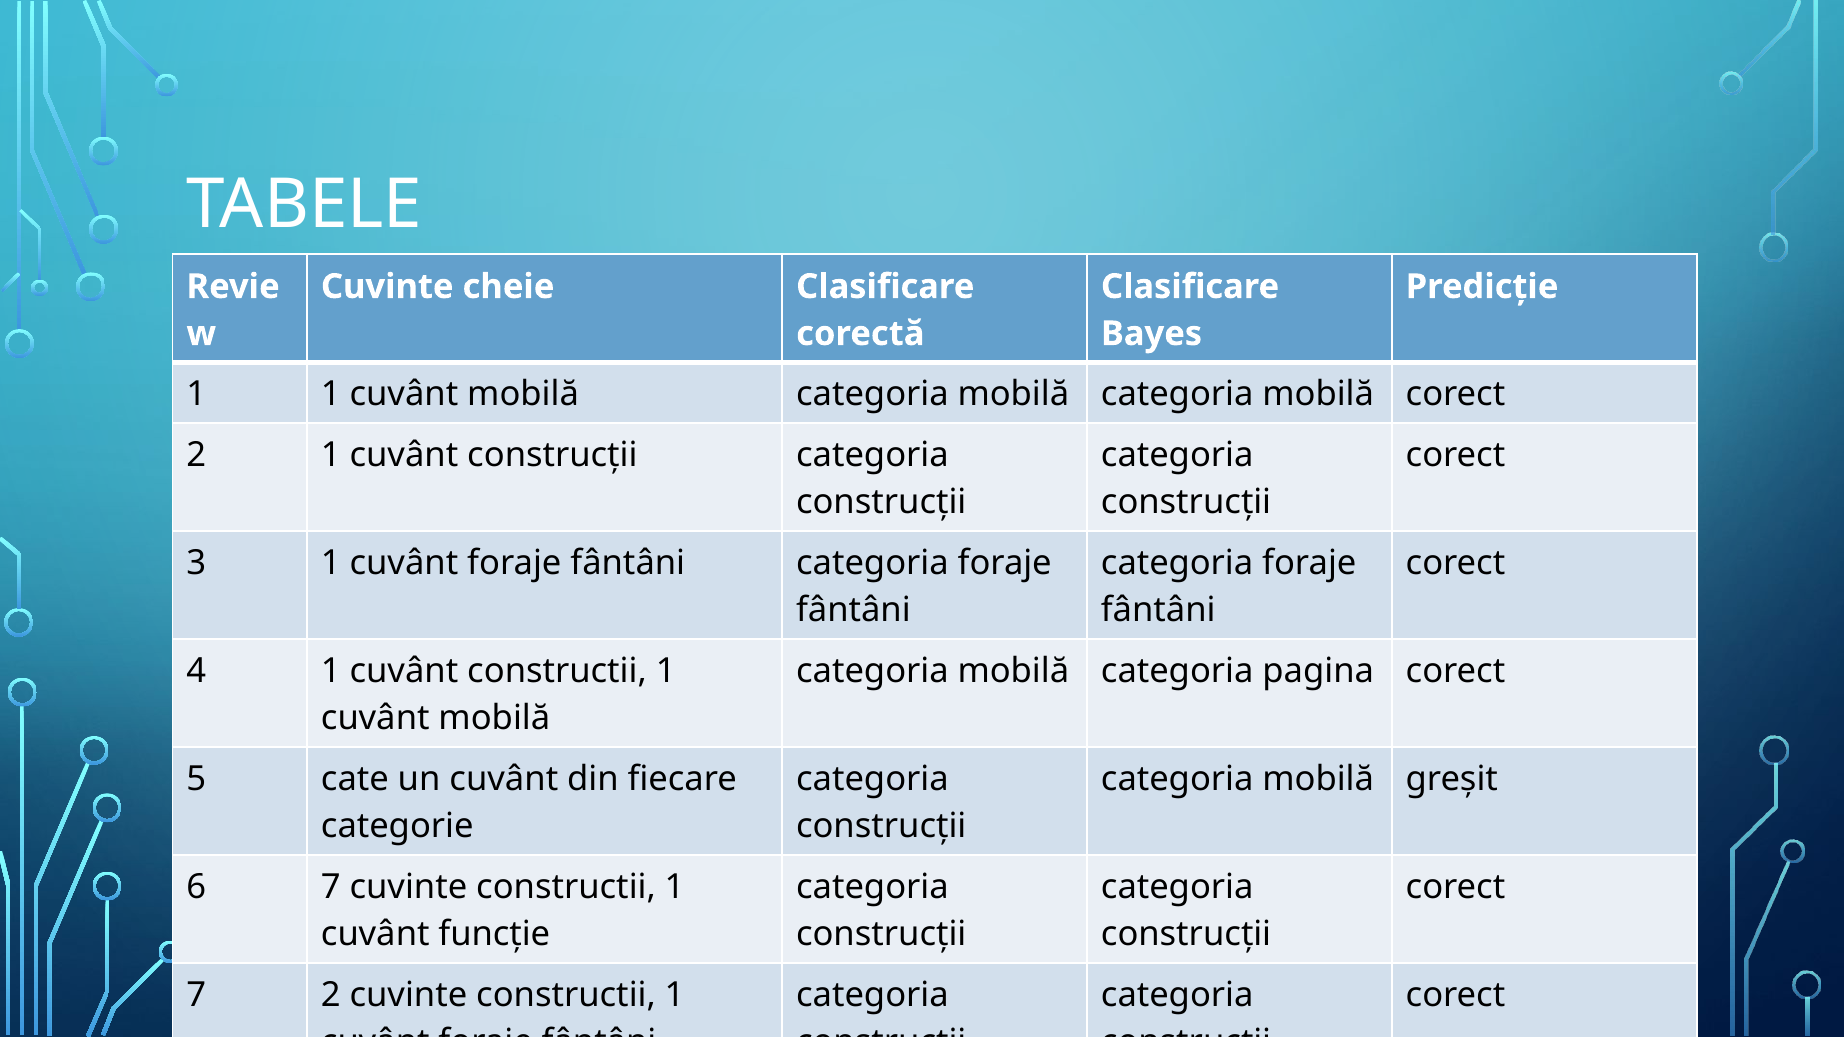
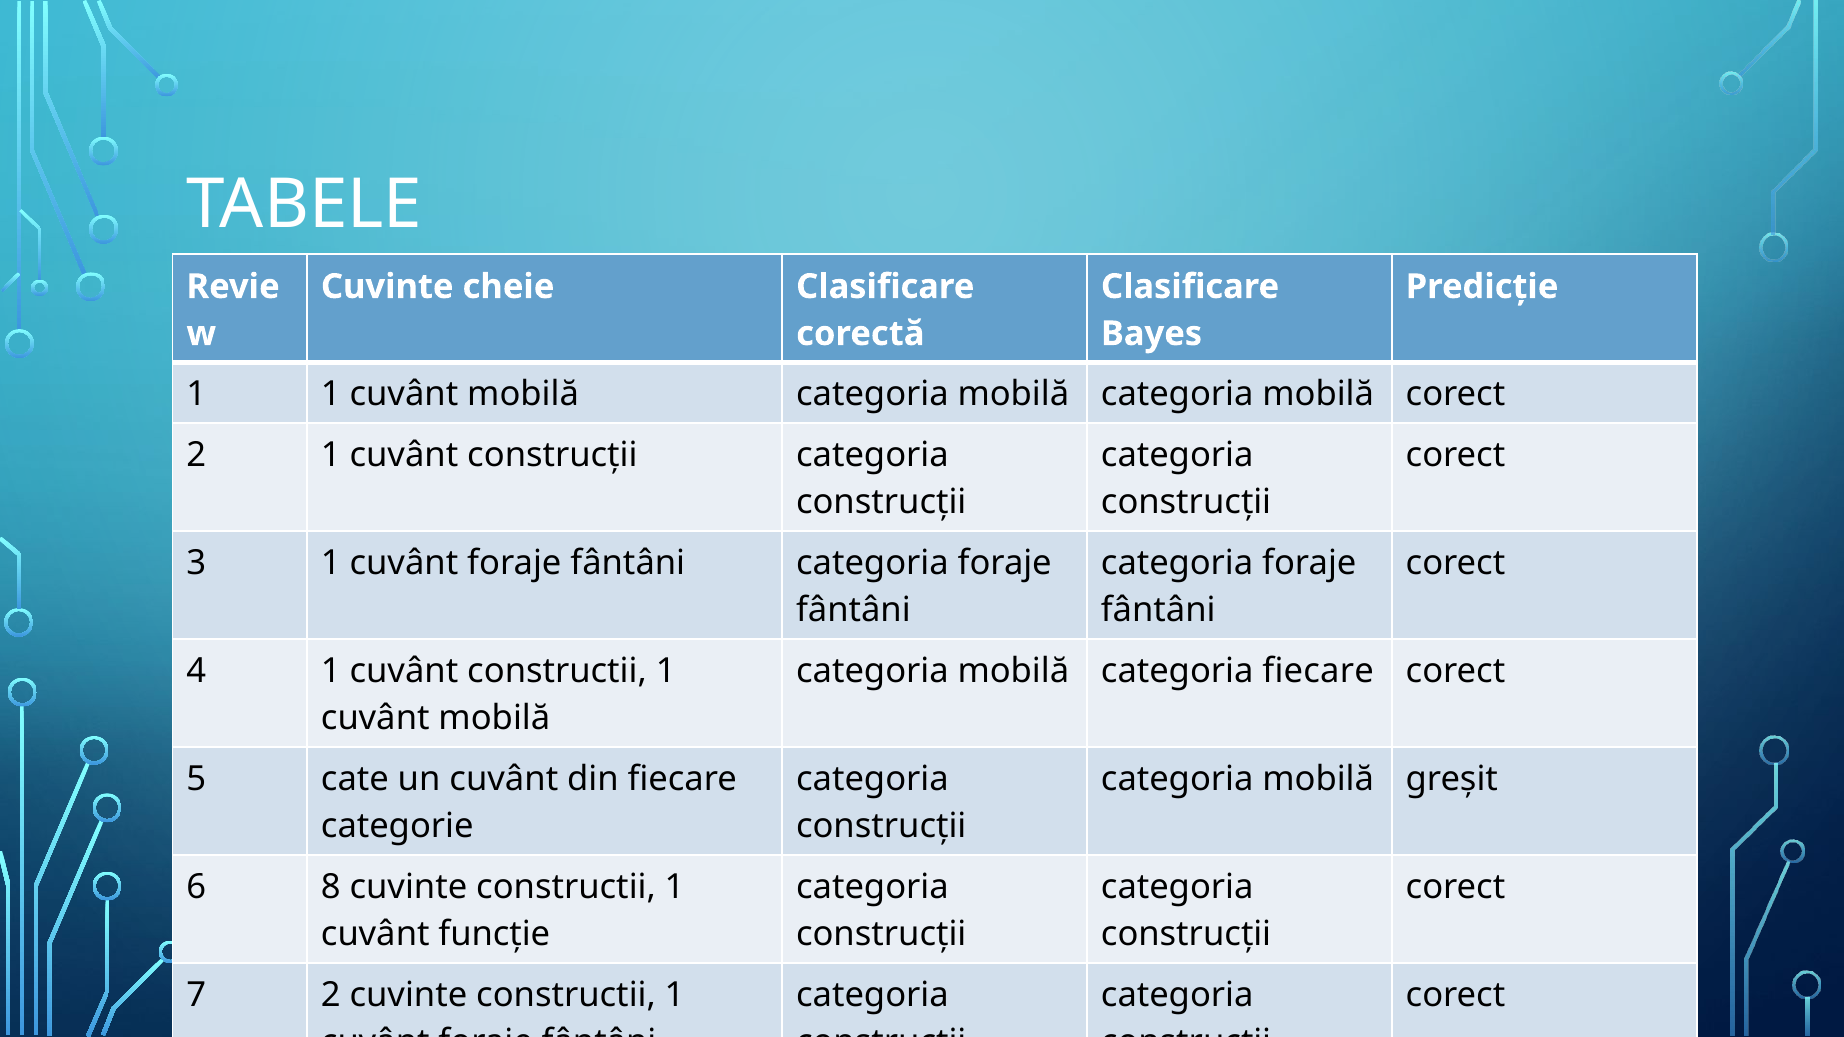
categoria pagina: pagina -> fiecare
6 7: 7 -> 8
